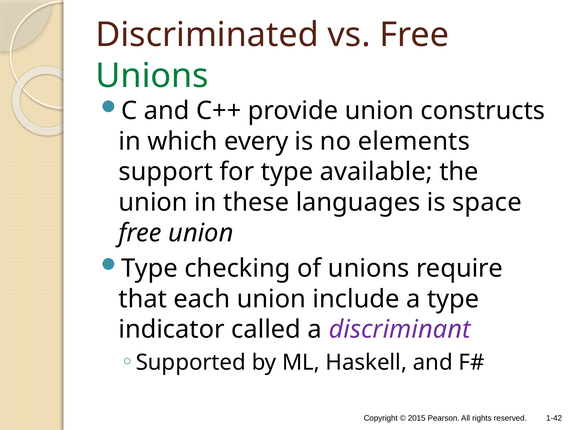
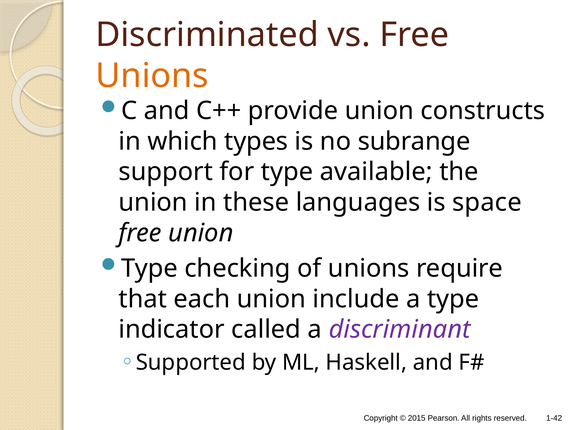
Unions at (152, 76) colour: green -> orange
every: every -> types
elements: elements -> subrange
